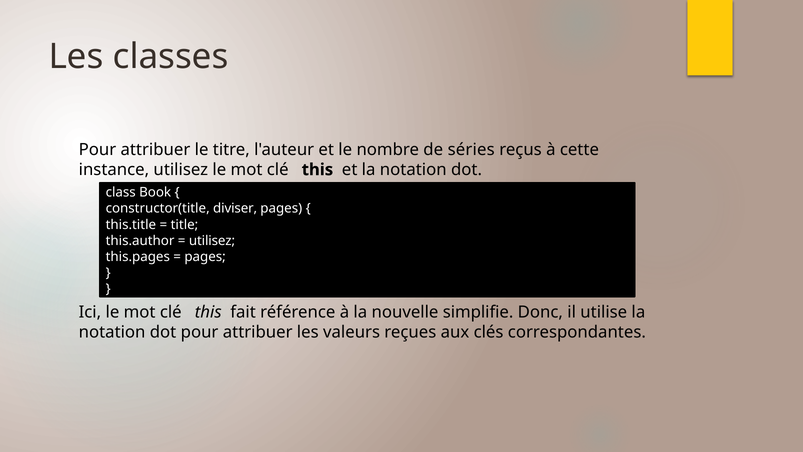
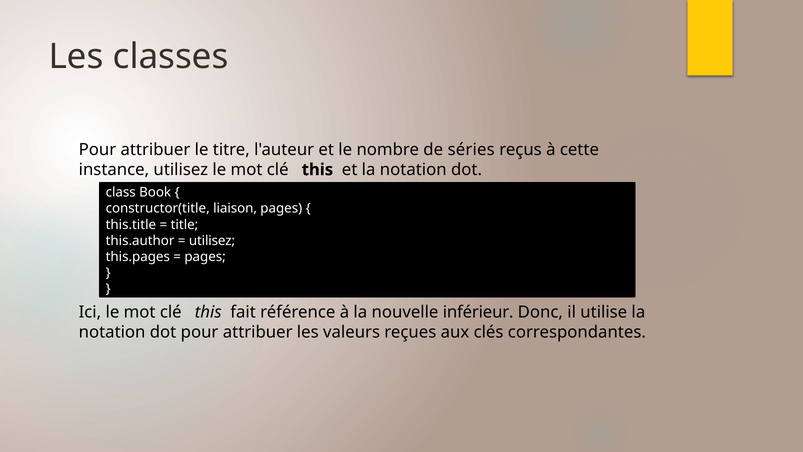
diviser: diviser -> liaison
simplifie: simplifie -> inférieur
